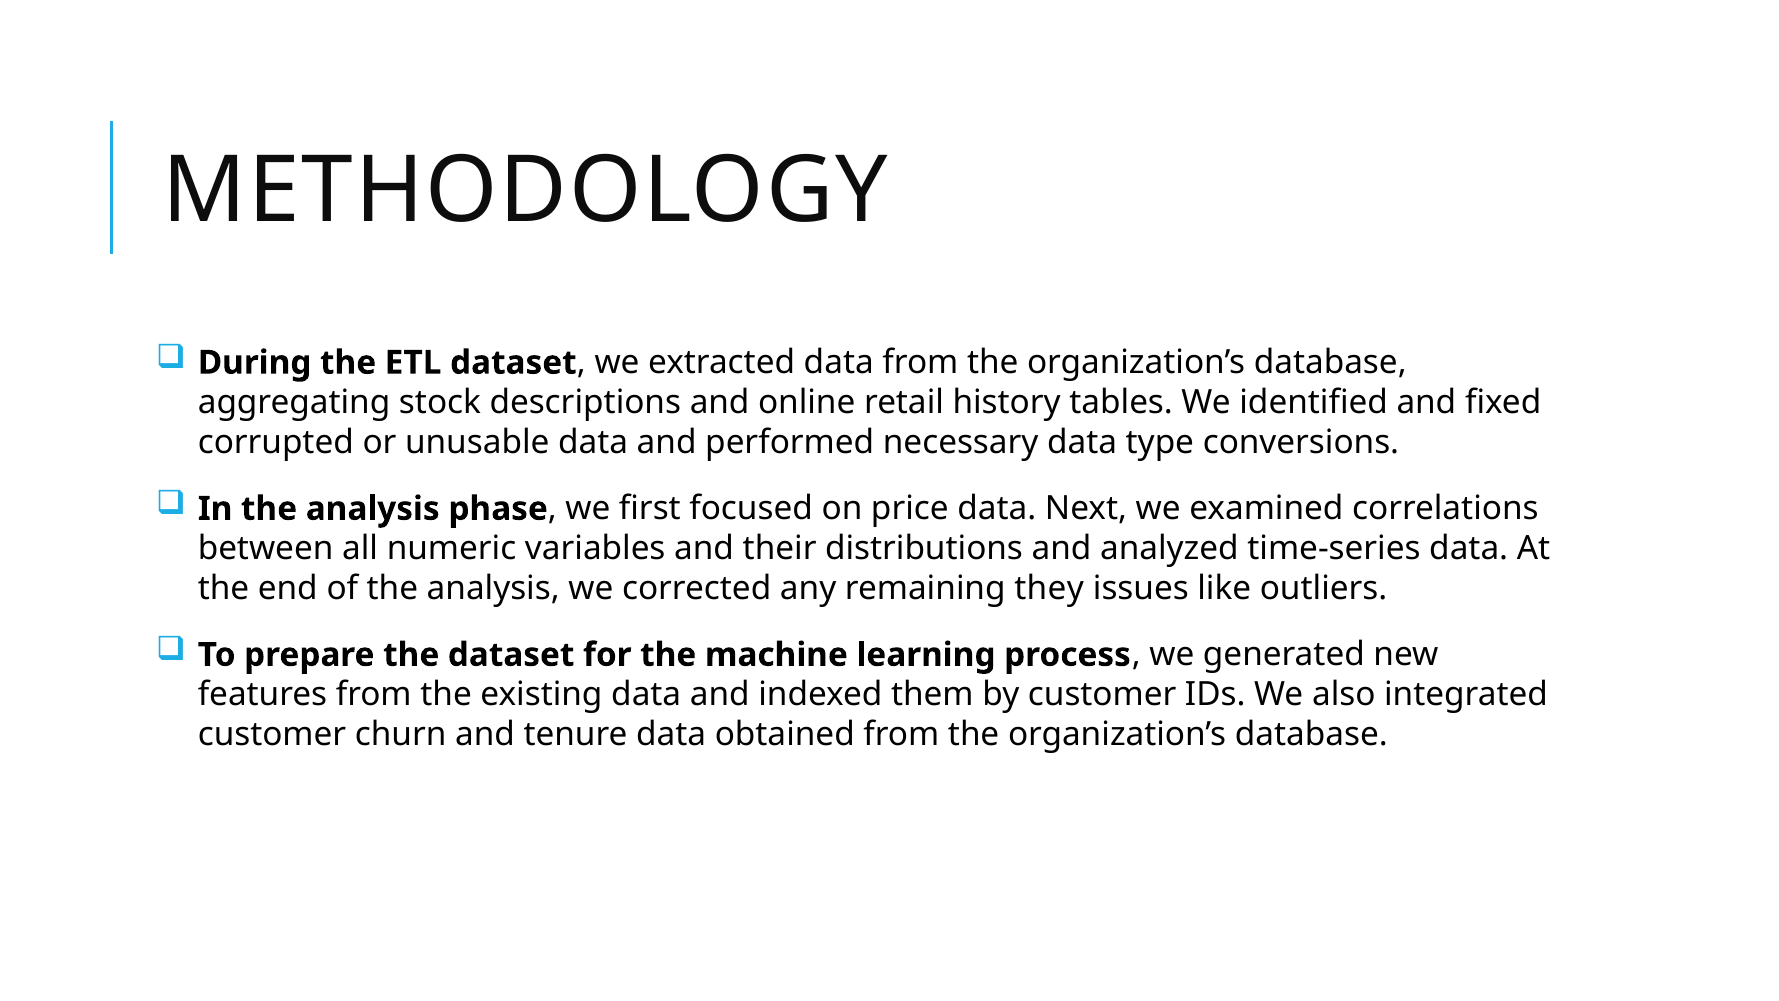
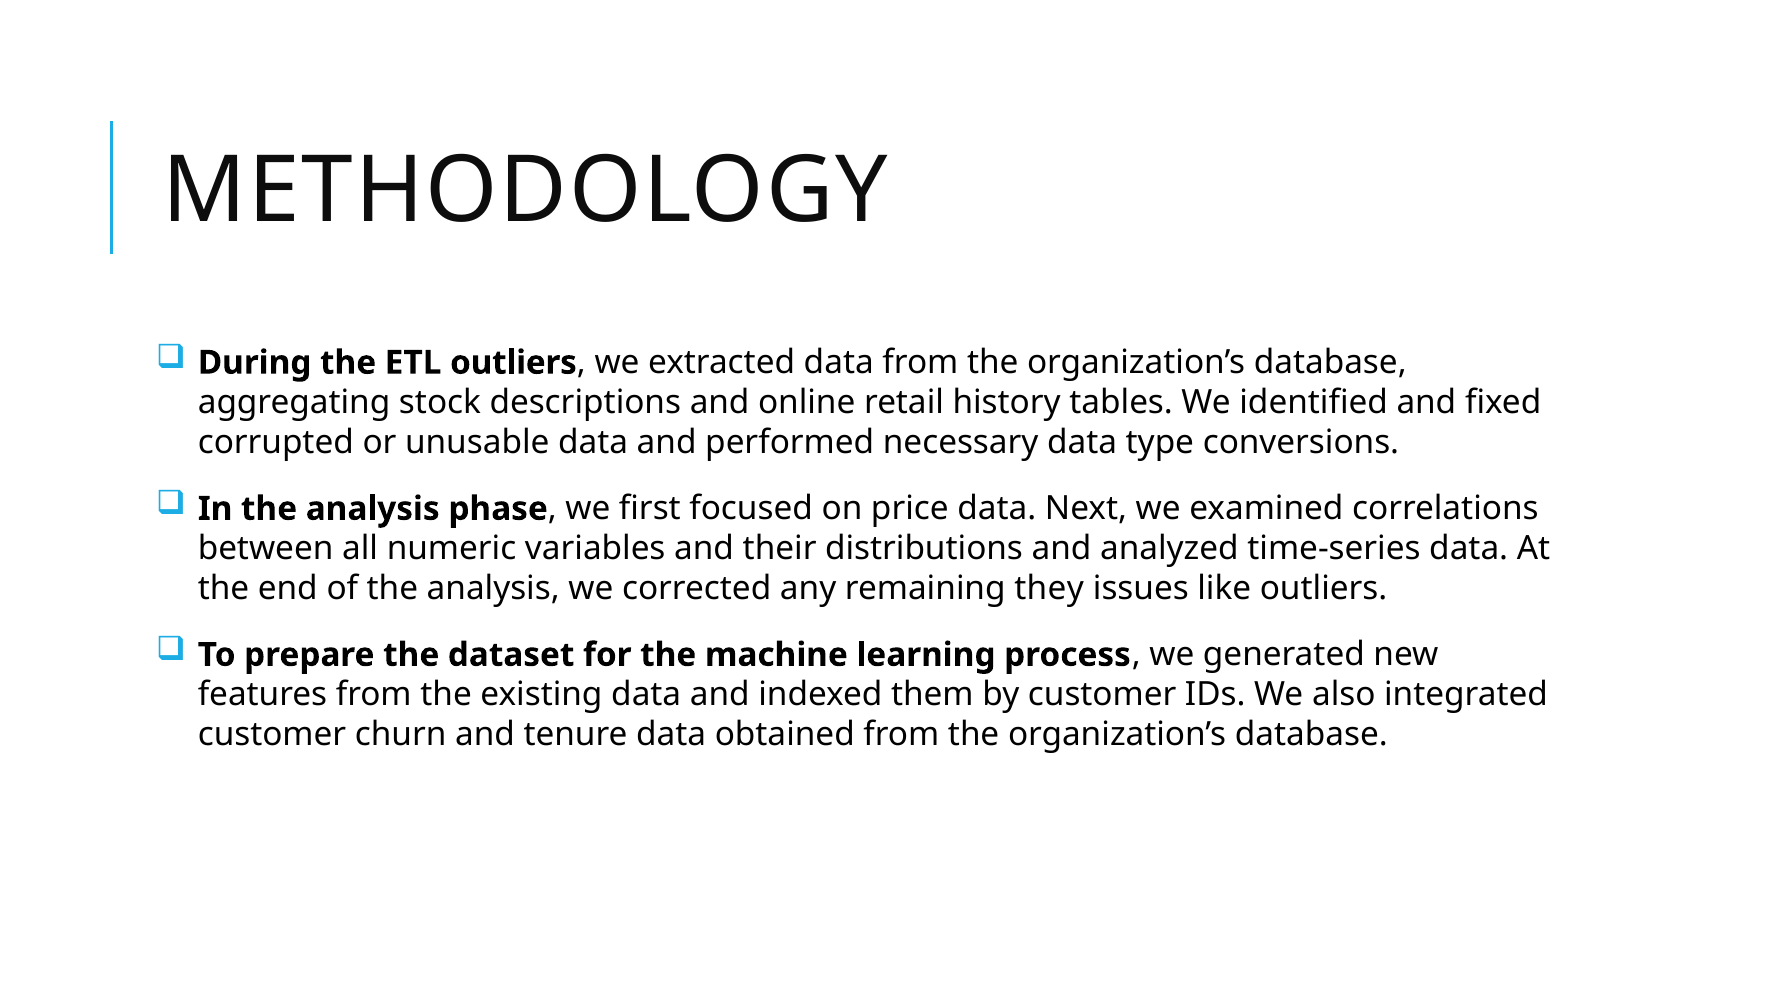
ETL dataset: dataset -> outliers
